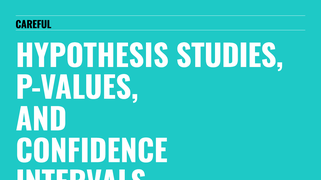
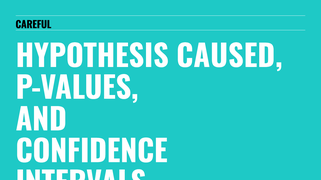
STUDIES: STUDIES -> CAUSED
